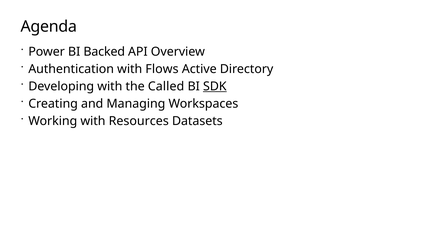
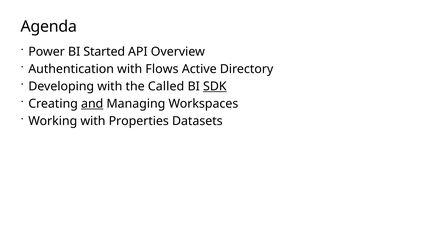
Backed: Backed -> Started
and underline: none -> present
Resources: Resources -> Properties
